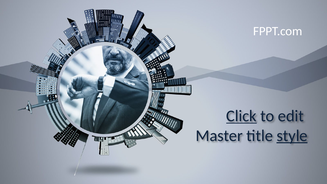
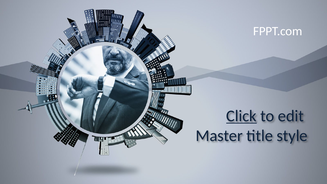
style underline: present -> none
